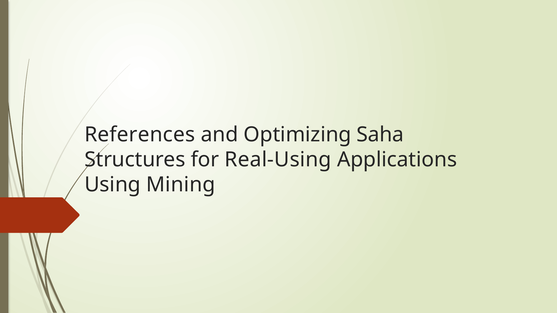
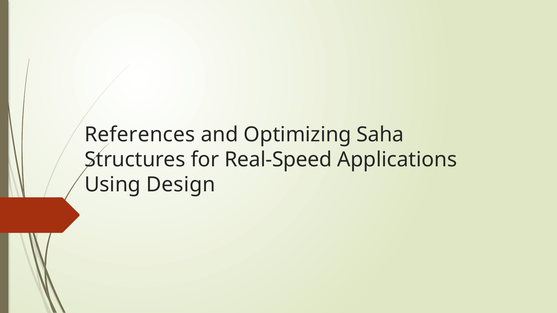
Real-Using: Real-Using -> Real-Speed
Mining: Mining -> Design
